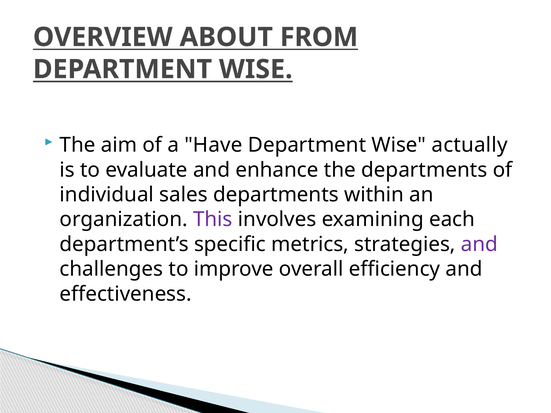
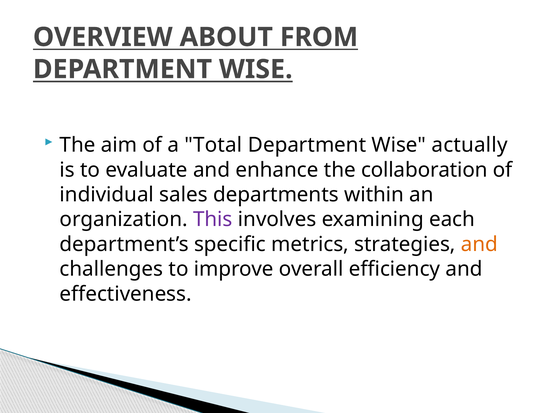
Have: Have -> Total
the departments: departments -> collaboration
and at (479, 244) colour: purple -> orange
